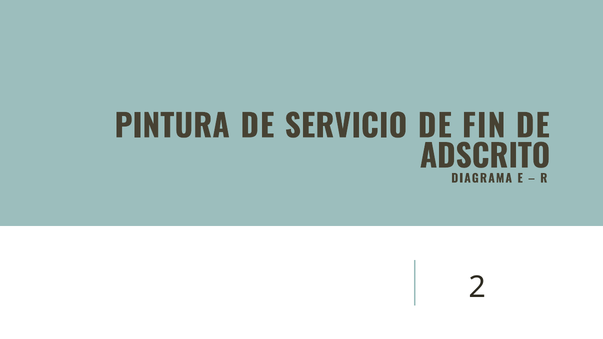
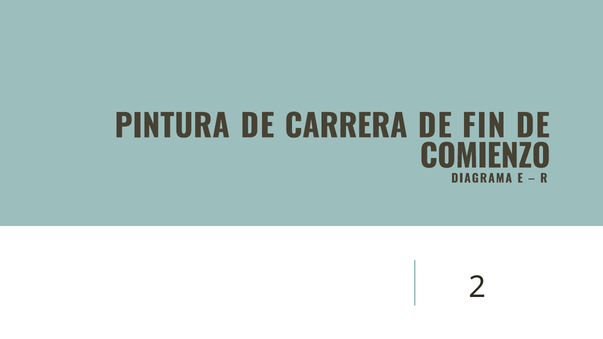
SERVICIO: SERVICIO -> CARRERA
ADSCRITO: ADSCRITO -> COMIENZO
